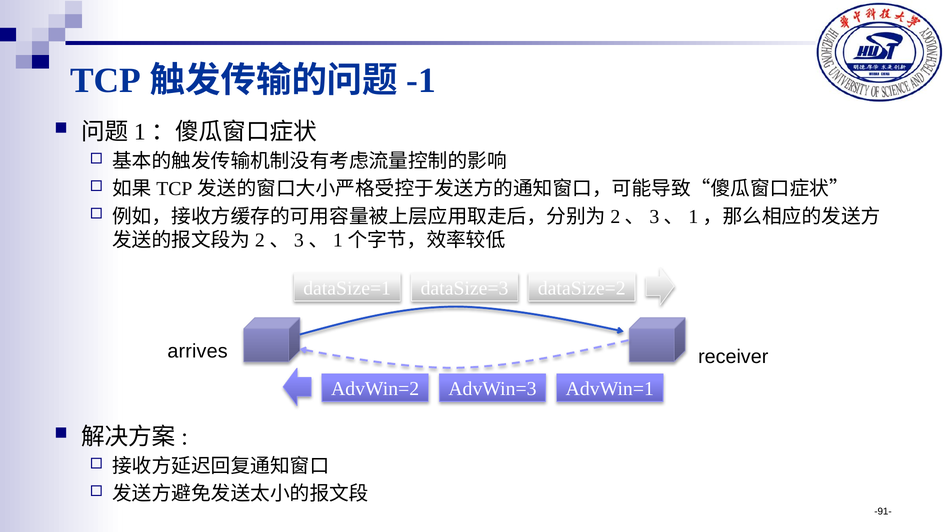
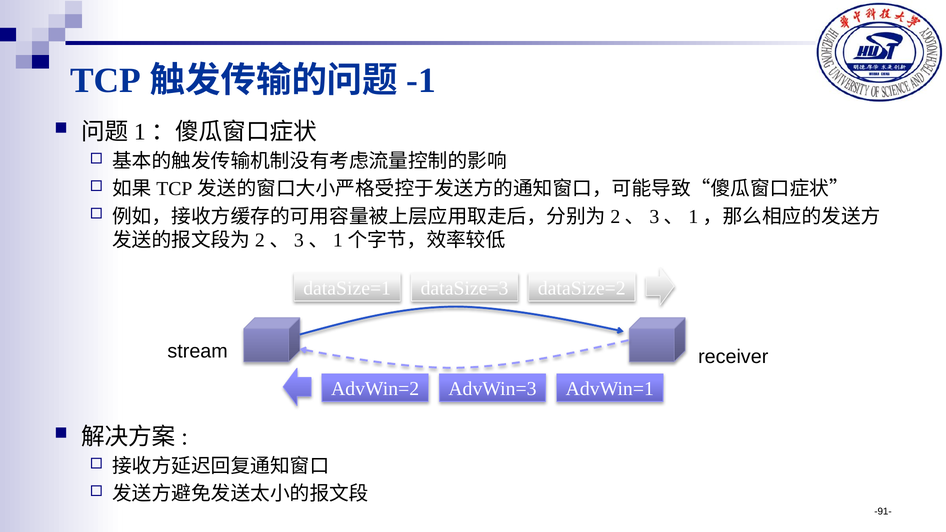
arrives: arrives -> stream
